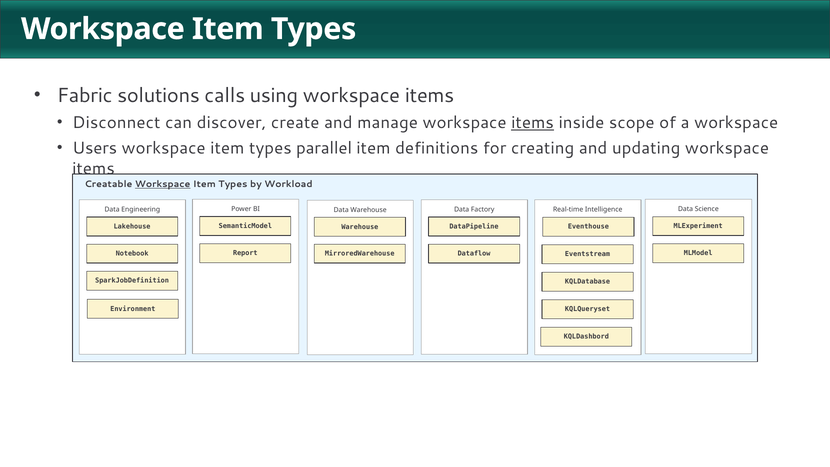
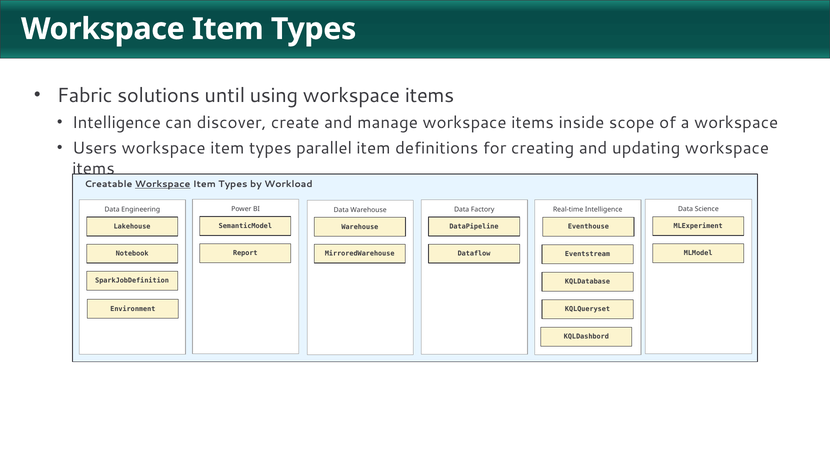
calls: calls -> until
Disconnect at (116, 123): Disconnect -> Intelligence
items at (533, 123) underline: present -> none
